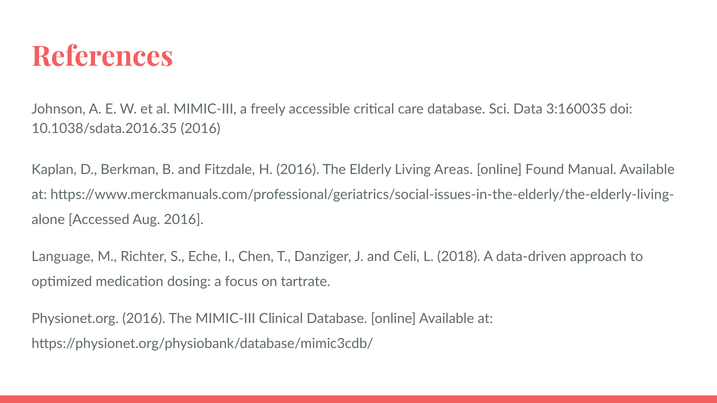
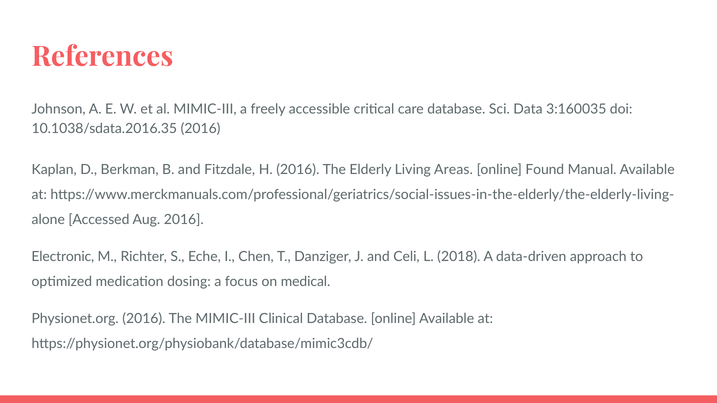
Language: Language -> Electronic
tartrate: tartrate -> medical
